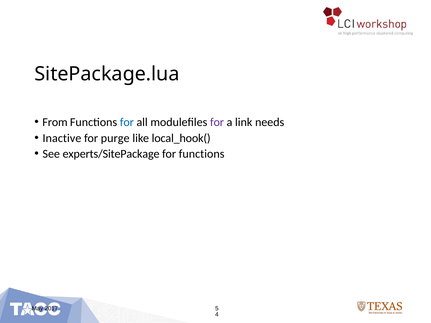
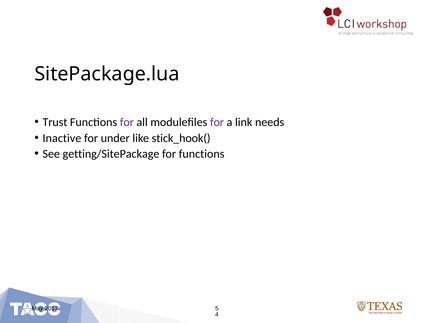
From: From -> Trust
for at (127, 122) colour: blue -> purple
purge: purge -> under
local_hook(: local_hook( -> stick_hook(
experts/SitePackage: experts/SitePackage -> getting/SitePackage
